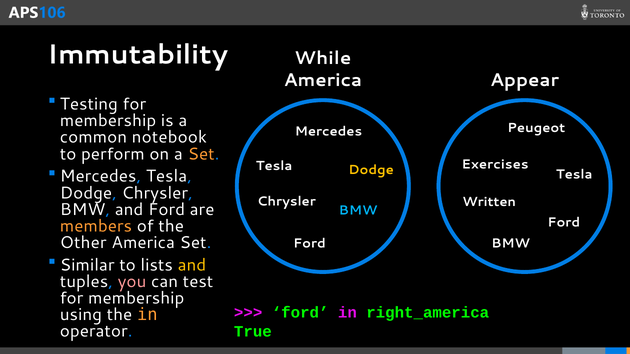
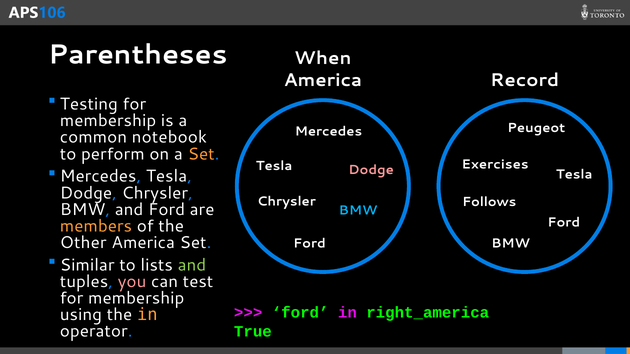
Immutability: Immutability -> Parentheses
While: While -> When
Appear: Appear -> Record
Dodge at (371, 170) colour: yellow -> pink
Written: Written -> Follows
and at (192, 265) colour: yellow -> light green
